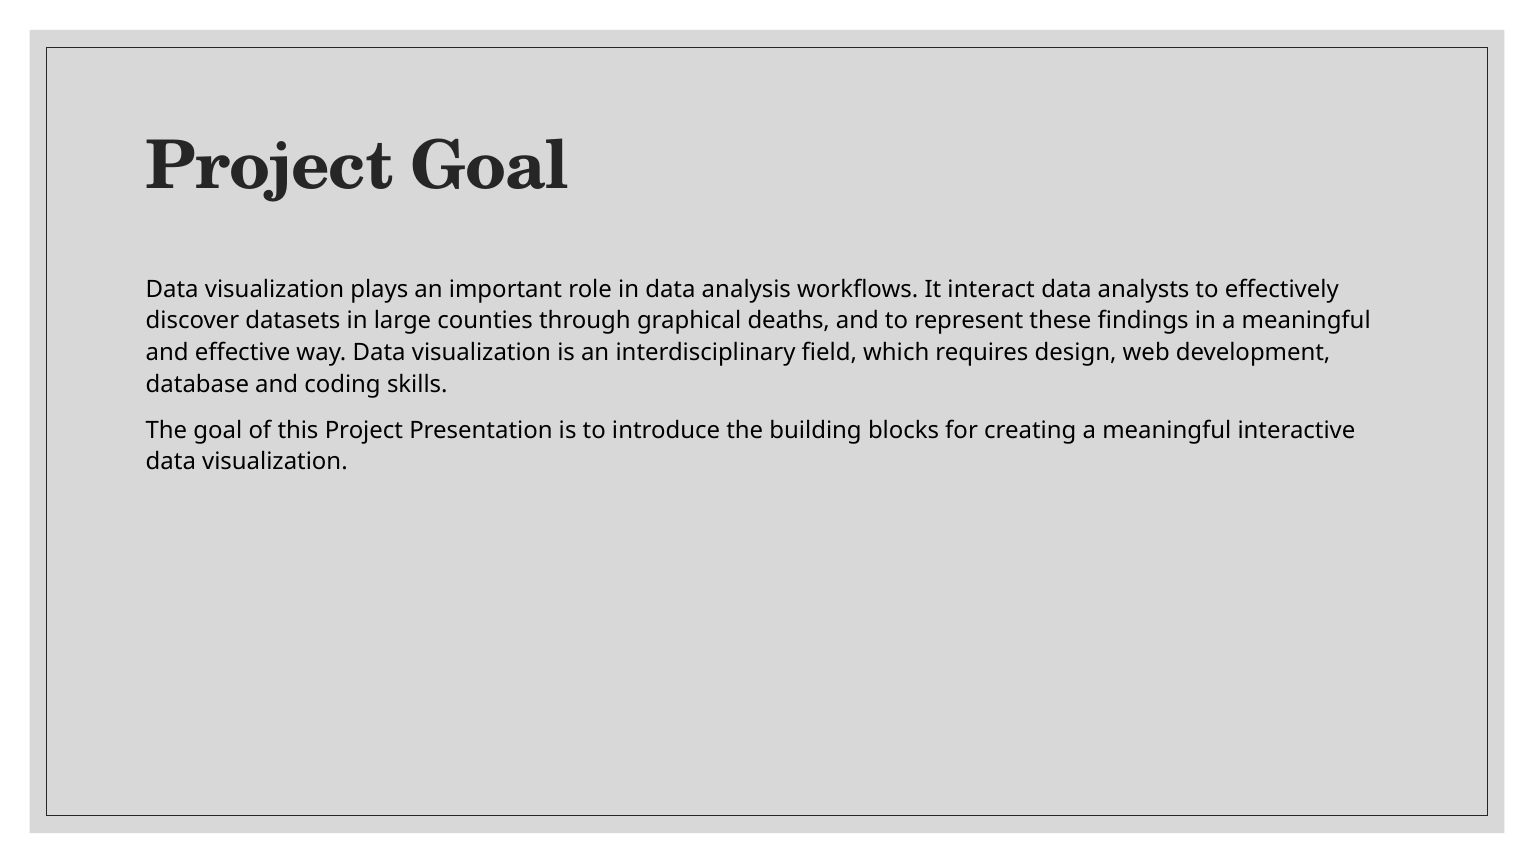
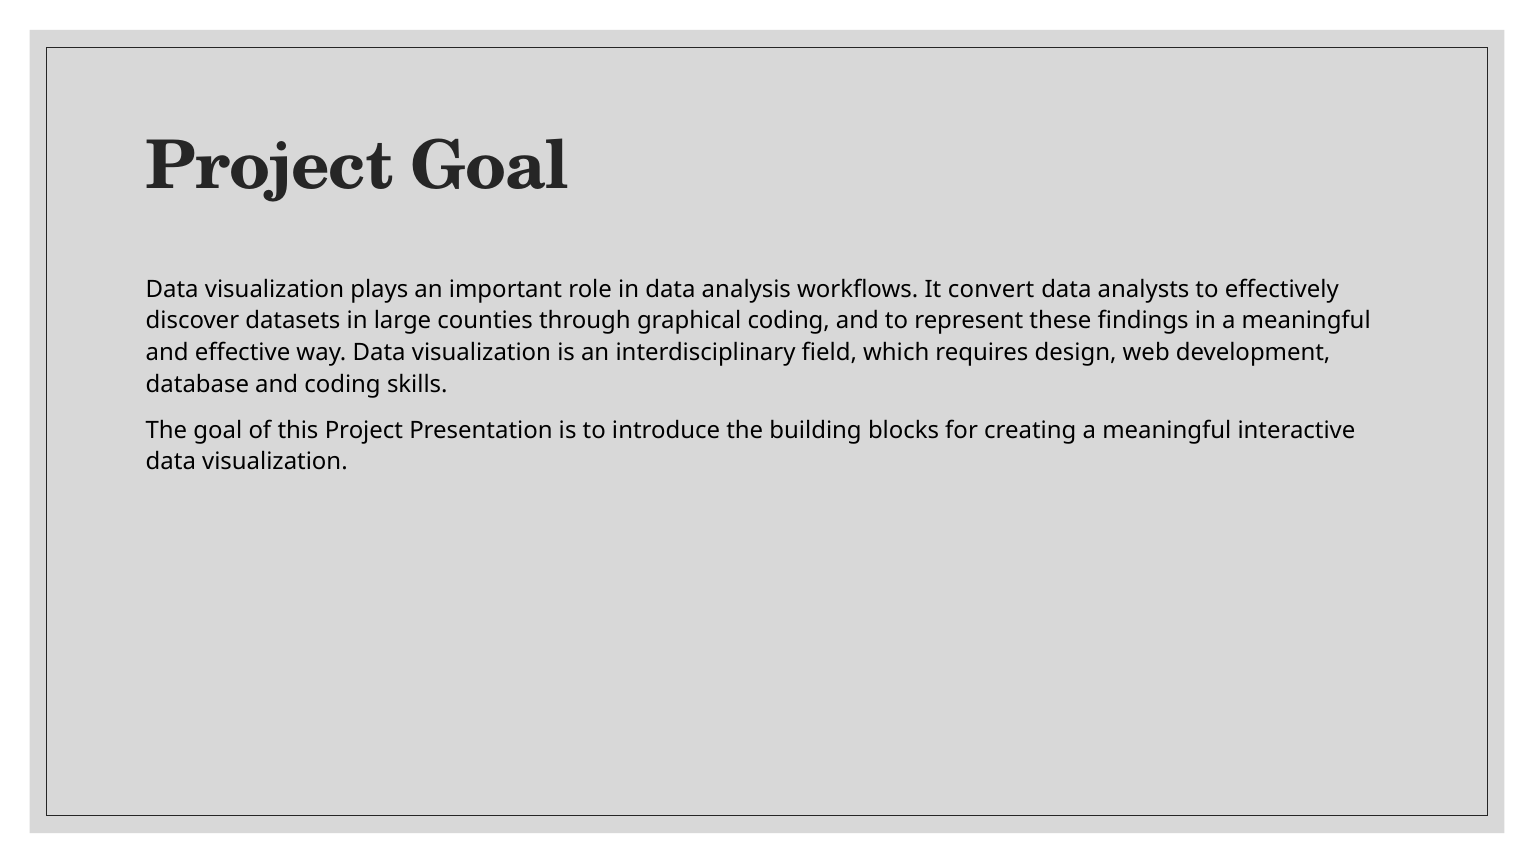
interact: interact -> convert
graphical deaths: deaths -> coding
